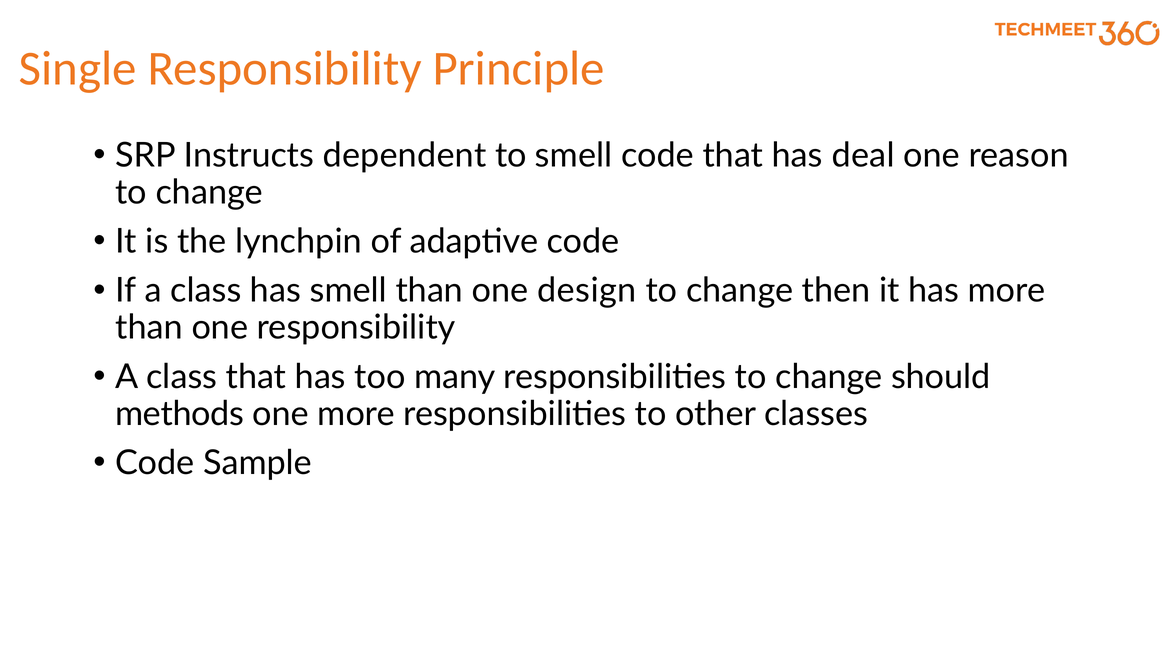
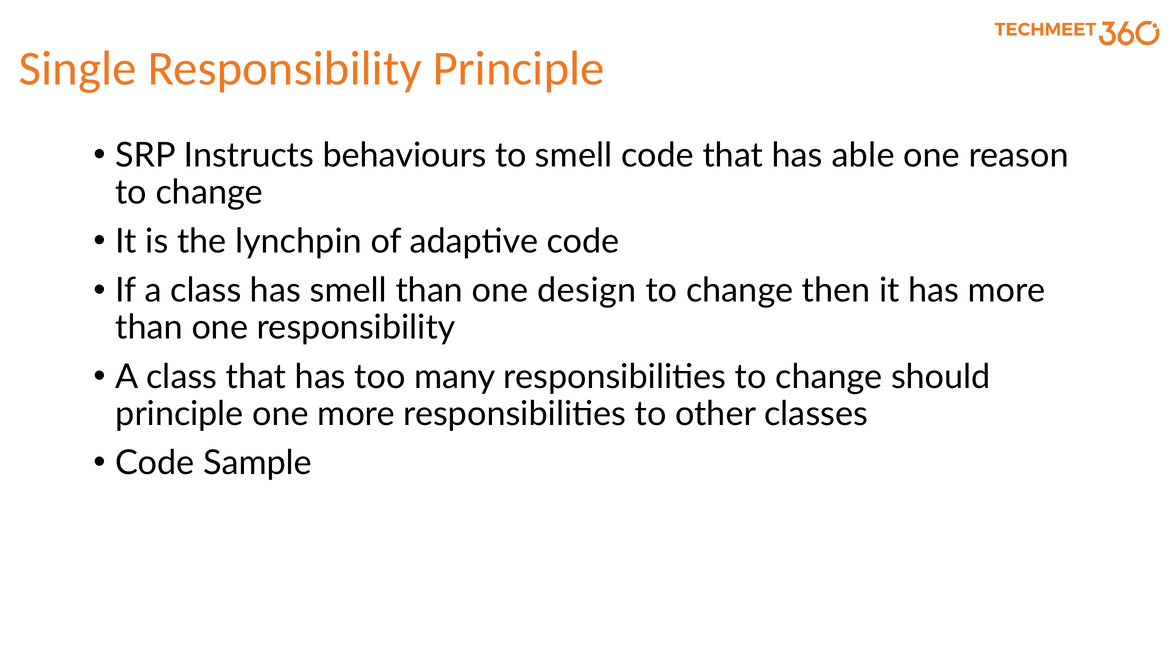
dependent: dependent -> behaviours
deal: deal -> able
methods at (180, 414): methods -> principle
